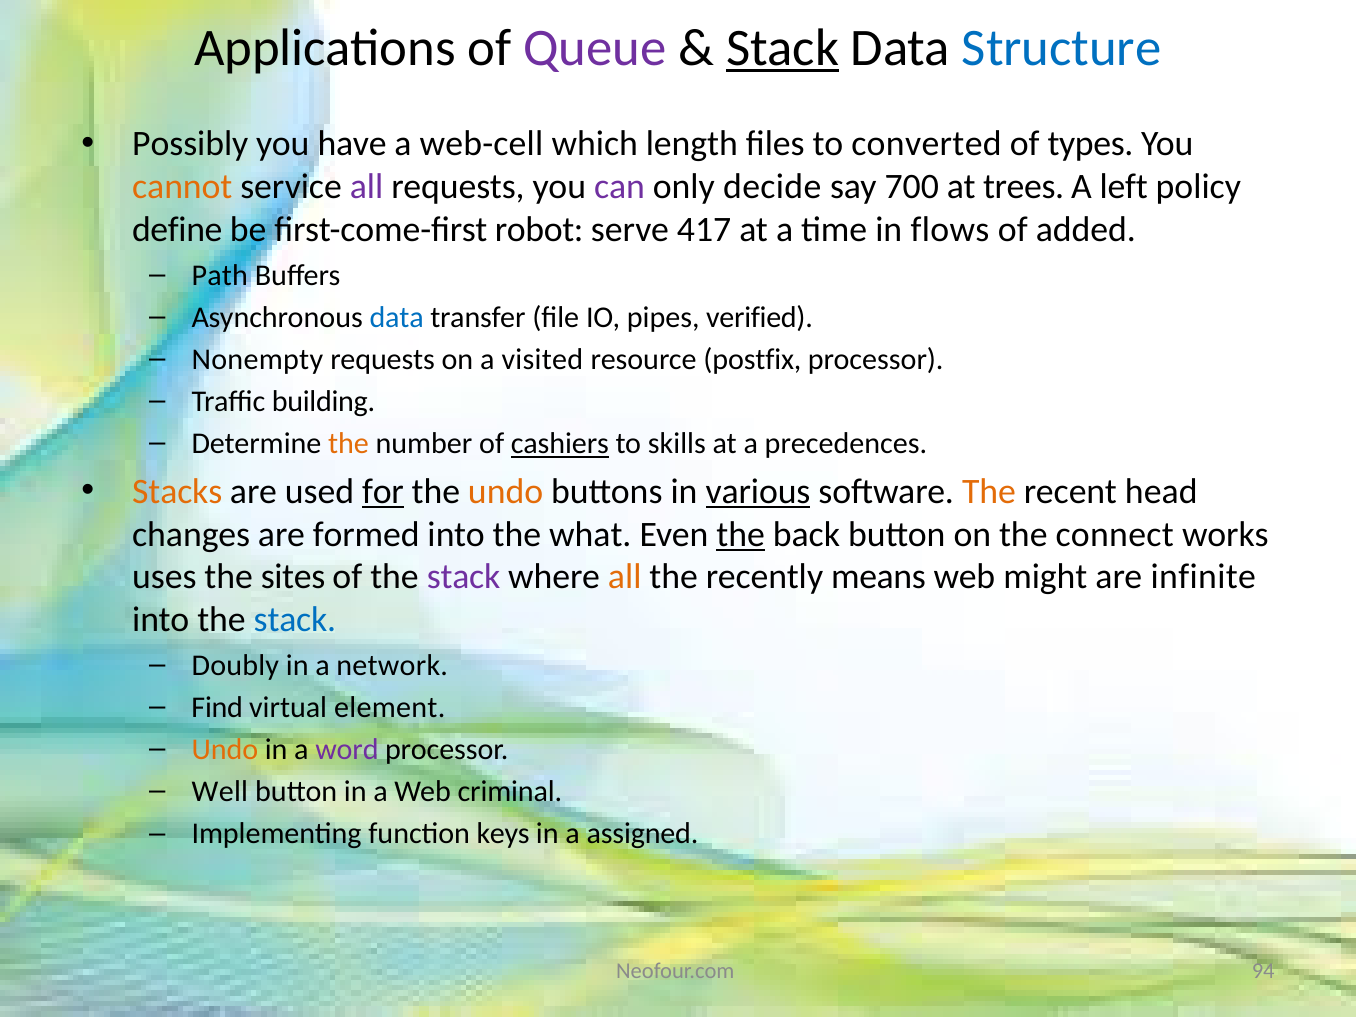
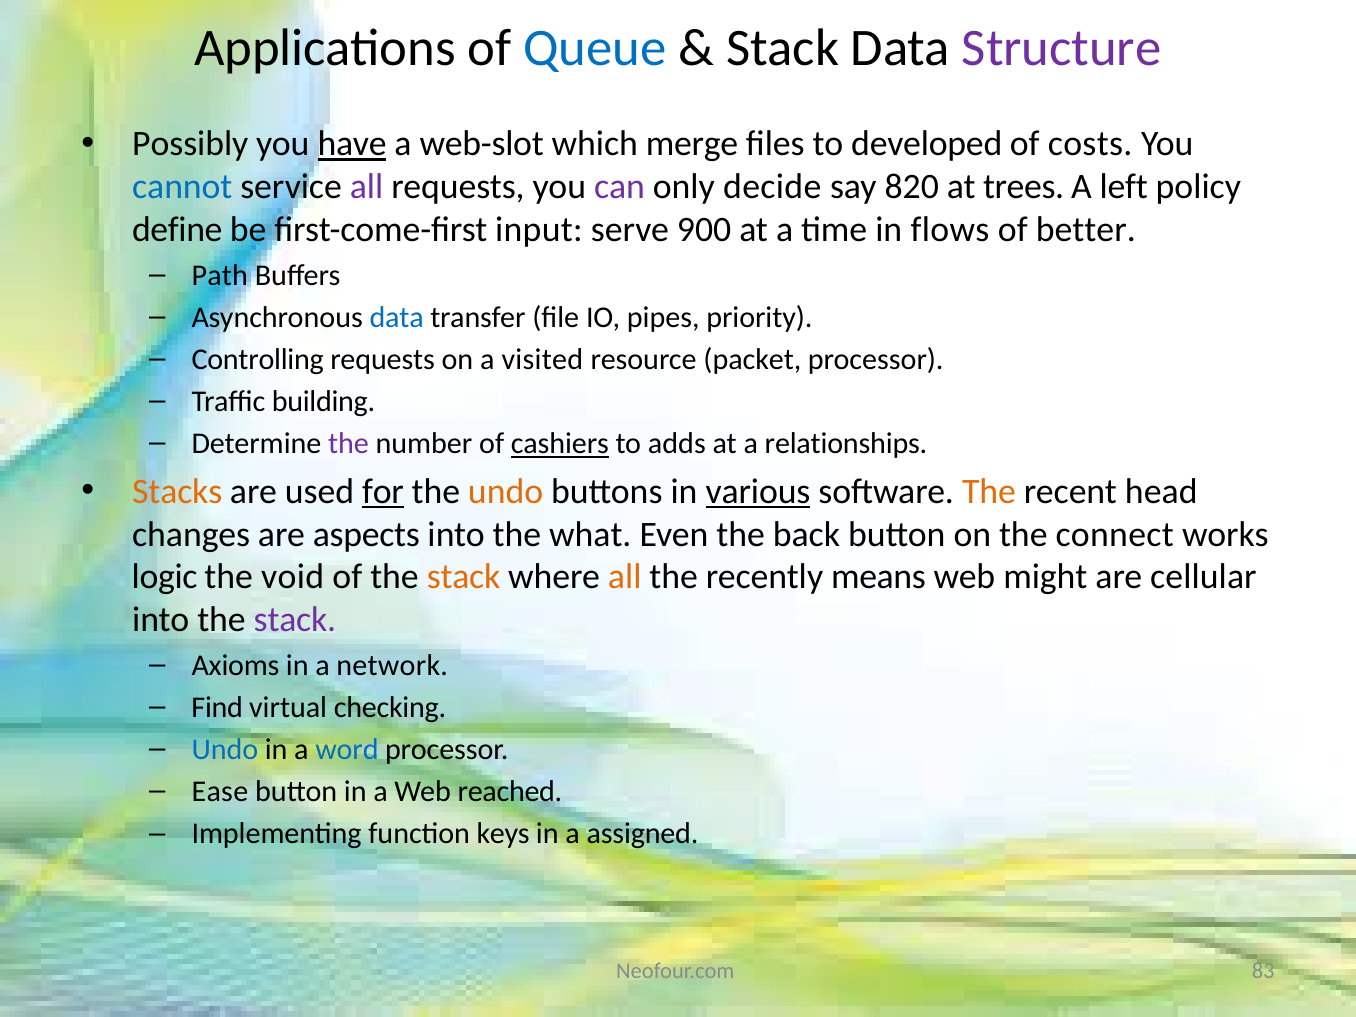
Queue colour: purple -> blue
Stack at (783, 48) underline: present -> none
Structure colour: blue -> purple
have underline: none -> present
web-cell: web-cell -> web-slot
length: length -> merge
converted: converted -> developed
types: types -> costs
cannot colour: orange -> blue
700: 700 -> 820
robot: robot -> input
417: 417 -> 900
added: added -> better
verified: verified -> priority
Nonempty: Nonempty -> Controlling
postfix: postfix -> packet
the at (349, 444) colour: orange -> purple
skills: skills -> adds
precedences: precedences -> relationships
formed: formed -> aspects
the at (741, 534) underline: present -> none
uses: uses -> logic
sites: sites -> void
stack at (464, 577) colour: purple -> orange
infinite: infinite -> cellular
stack at (295, 620) colour: blue -> purple
Doubly: Doubly -> Axioms
element: element -> checking
Undo at (225, 750) colour: orange -> blue
word colour: purple -> blue
Well: Well -> Ease
criminal: criminal -> reached
94: 94 -> 83
